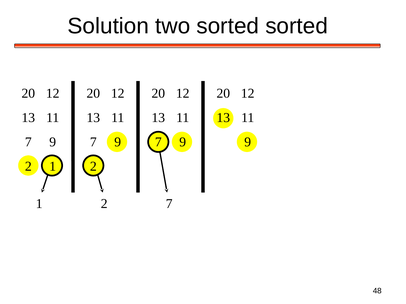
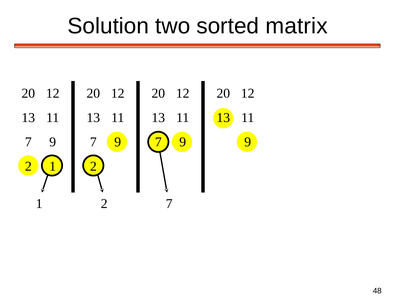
sorted sorted: sorted -> matrix
